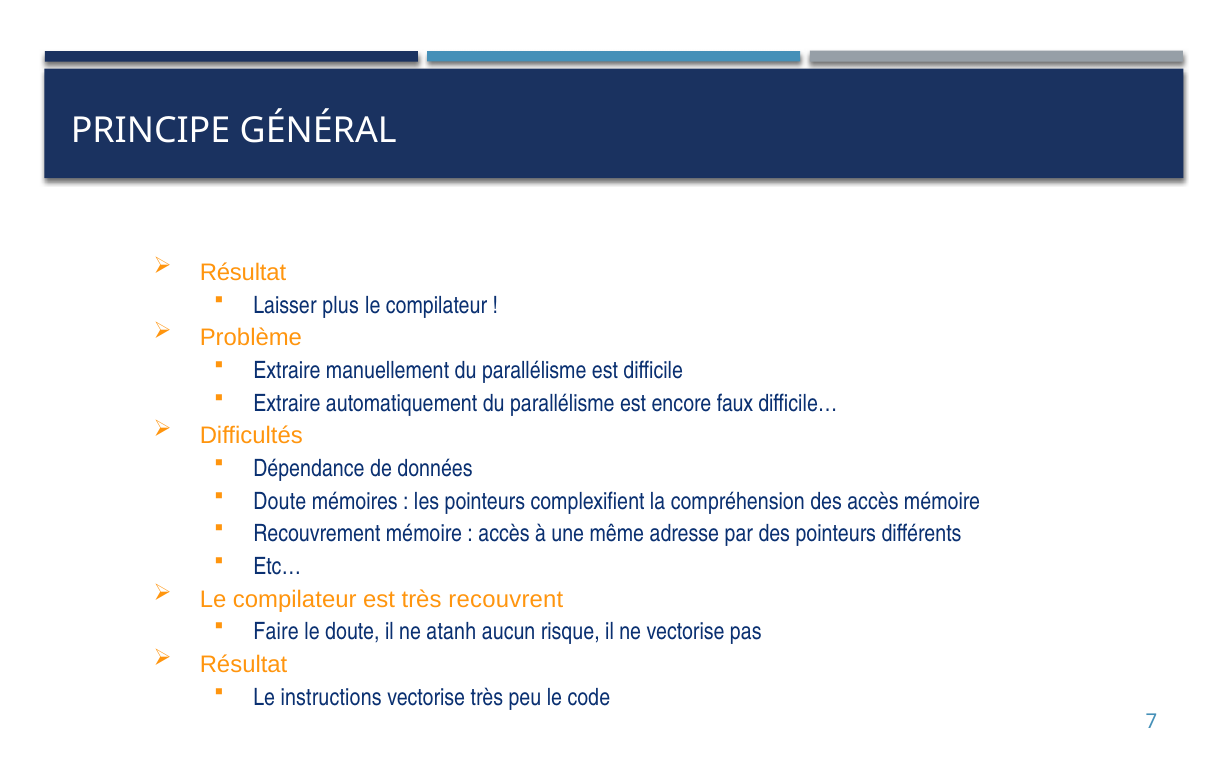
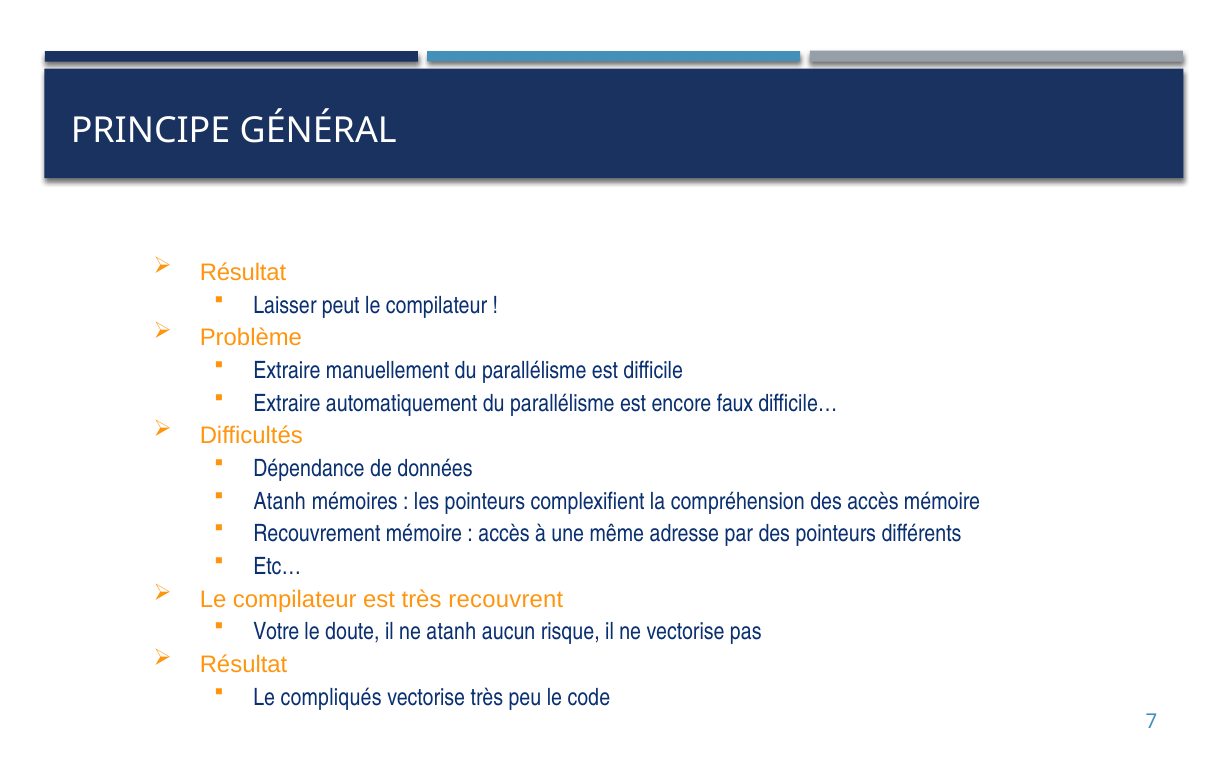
plus: plus -> peut
Doute at (280, 501): Doute -> Atanh
Faire: Faire -> Votre
instructions: instructions -> compliqués
